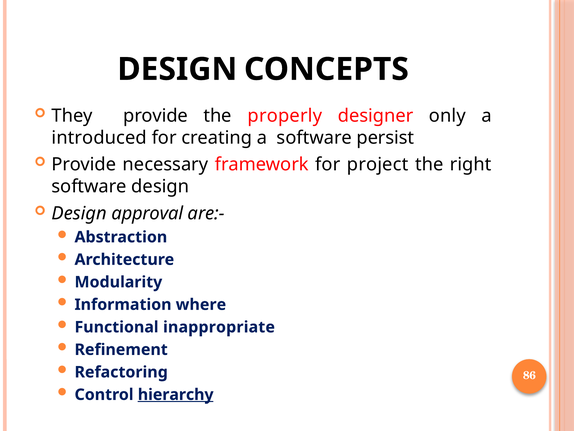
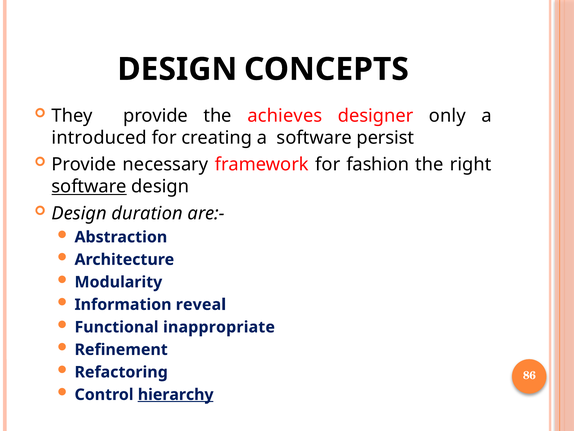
properly: properly -> achieves
project: project -> fashion
software at (89, 186) underline: none -> present
approval: approval -> duration
where: where -> reveal
